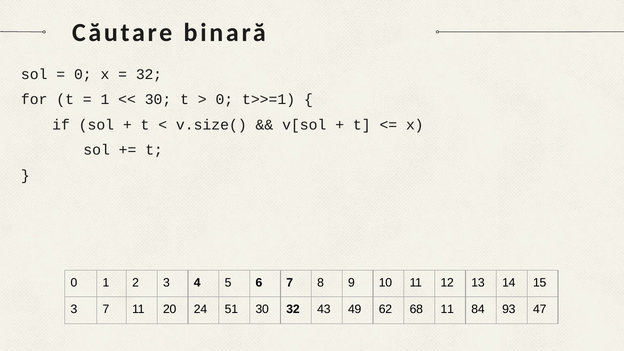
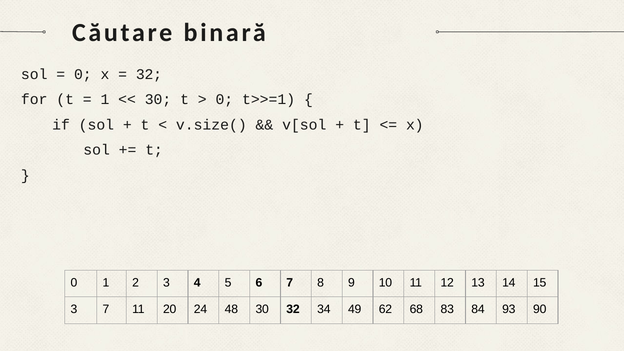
51: 51 -> 48
43: 43 -> 34
68 11: 11 -> 83
47: 47 -> 90
